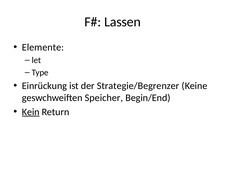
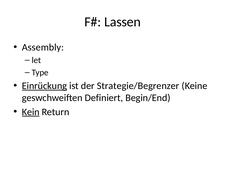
Elemente: Elemente -> Assembly
Einrückung underline: none -> present
Speicher: Speicher -> Definiert
